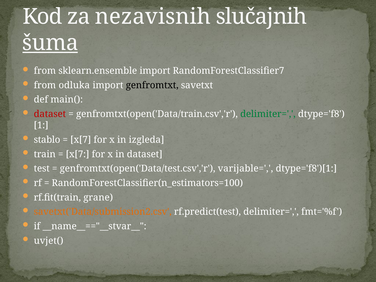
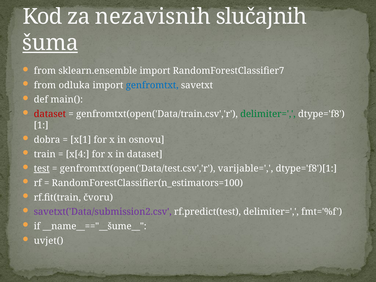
genfromtxt colour: black -> blue
stablo: stablo -> dobra
x[7 at (81, 140): x[7 -> x[1
izgleda: izgleda -> osnovu
x[7 at (78, 154): x[7 -> x[4
test underline: none -> present
grane: grane -> čvoru
savetxt('Data/submission2.csv colour: orange -> purple
__name__=="__stvar__: __name__=="__stvar__ -> __name__=="__šume__
